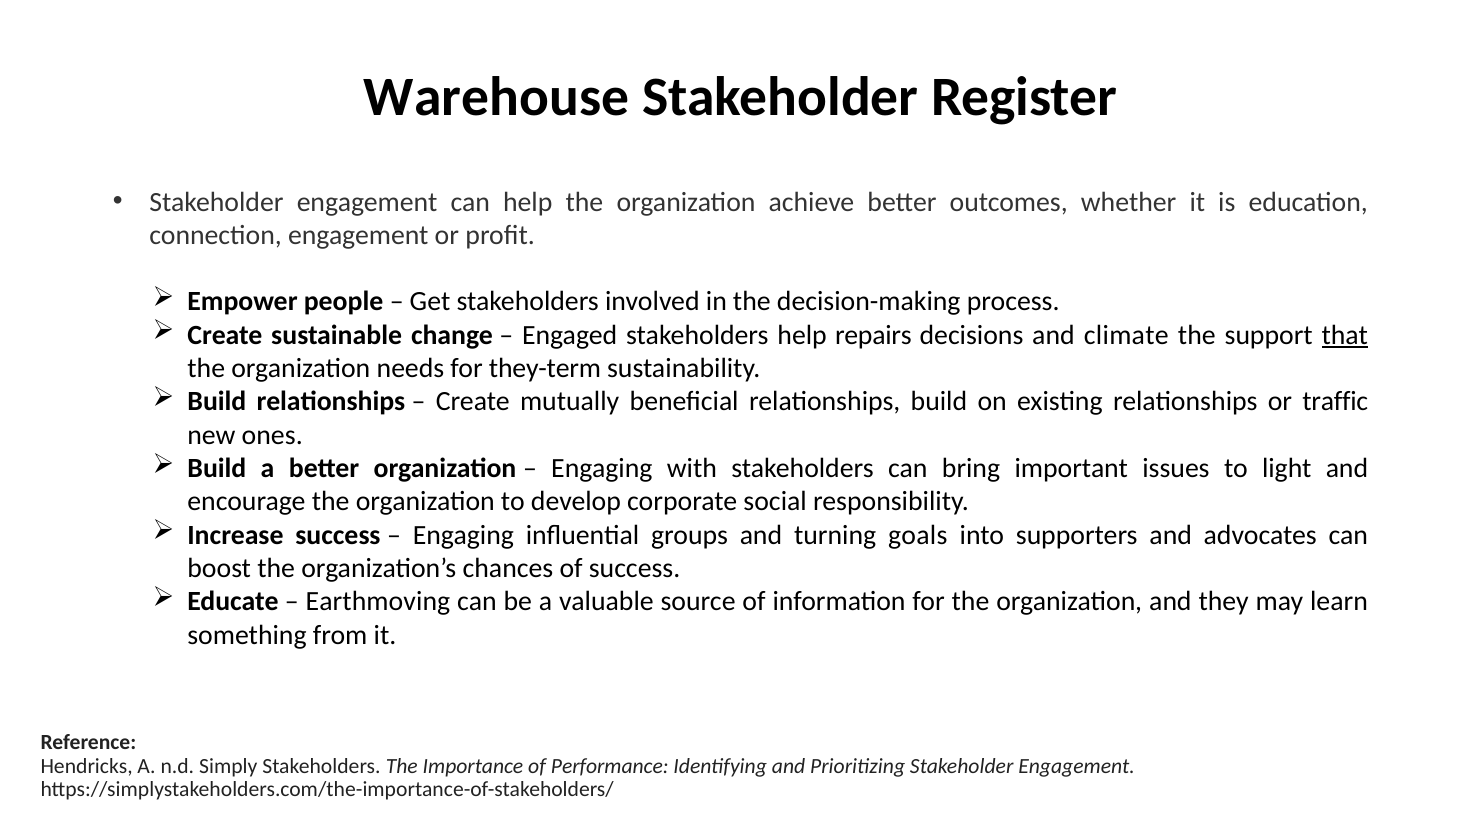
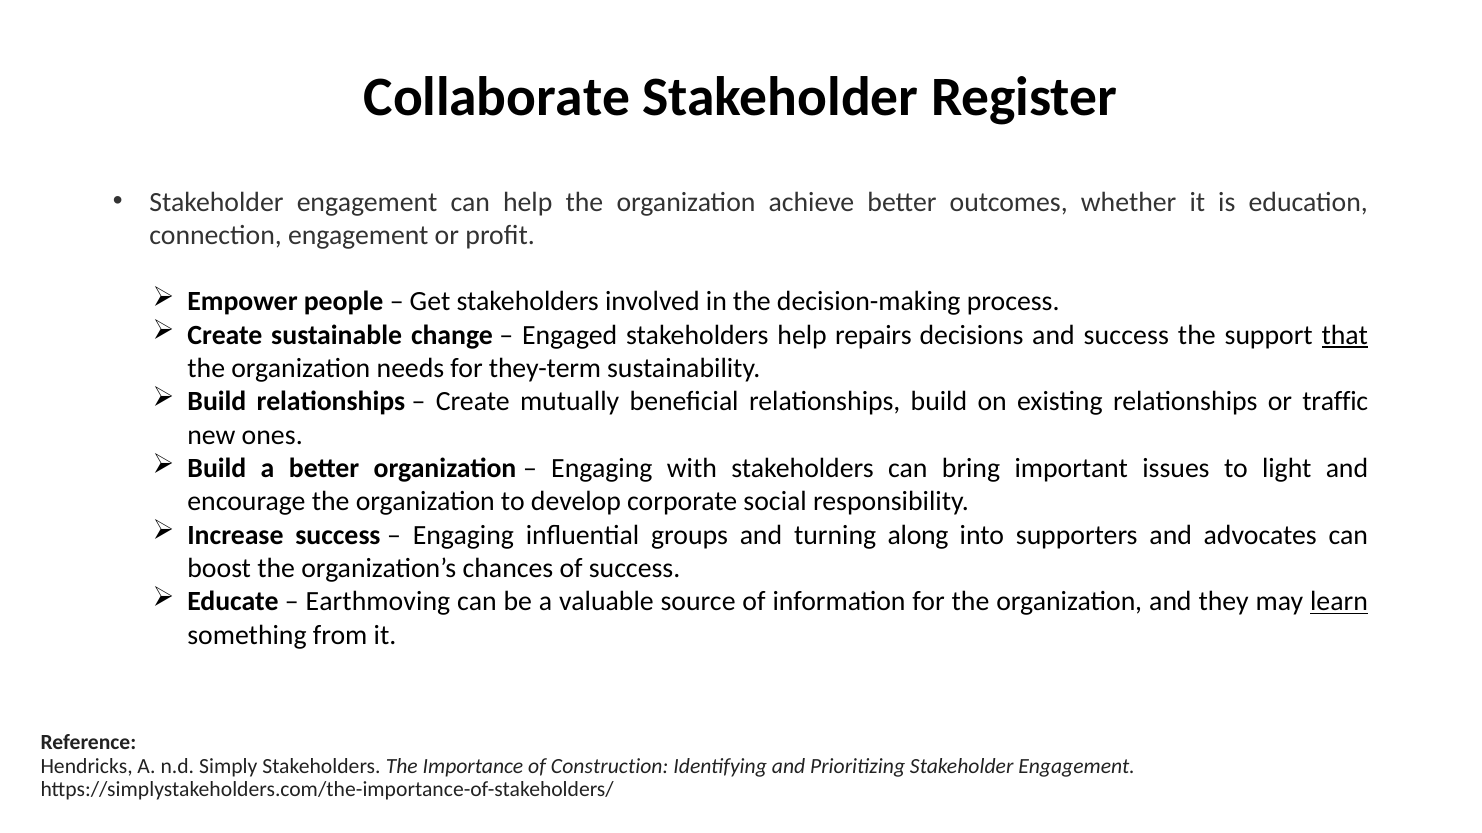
Warehouse: Warehouse -> Collaborate
and climate: climate -> success
goals: goals -> along
learn underline: none -> present
Performance: Performance -> Construction
